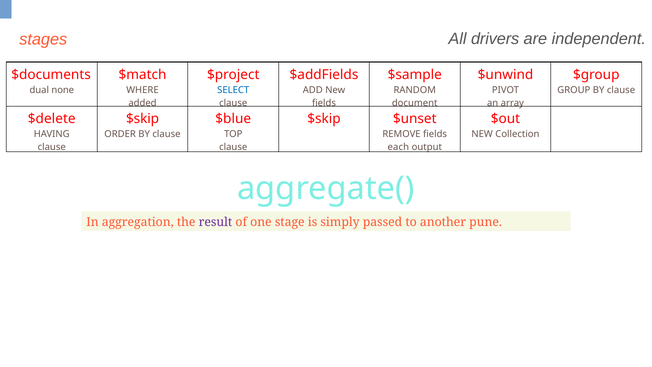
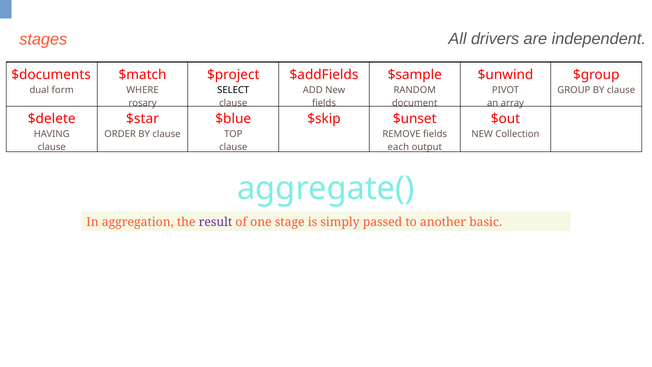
none: none -> form
SELECT colour: blue -> black
added: added -> rosary
$skip at (143, 119): $skip -> $star
pune: pune -> basic
